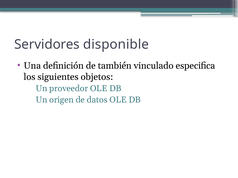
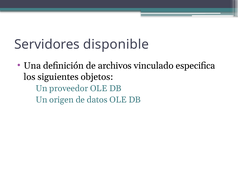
también: también -> archivos
